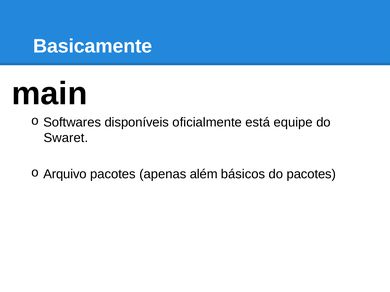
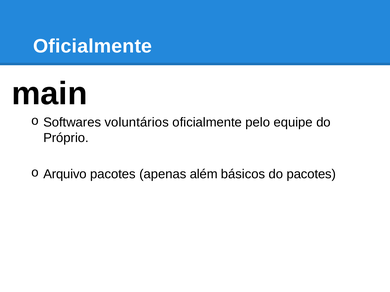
Basicamente at (93, 46): Basicamente -> Oficialmente
disponíveis: disponíveis -> voluntários
está: está -> pelo
Swaret: Swaret -> Próprio
